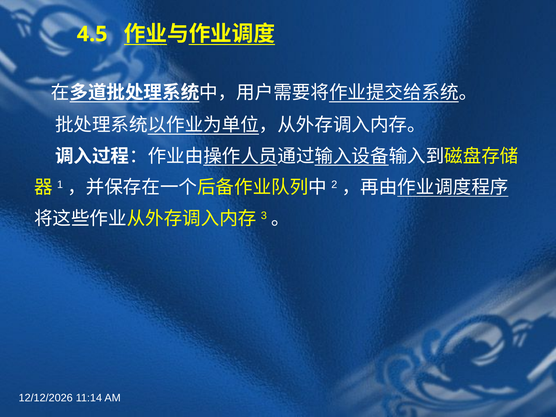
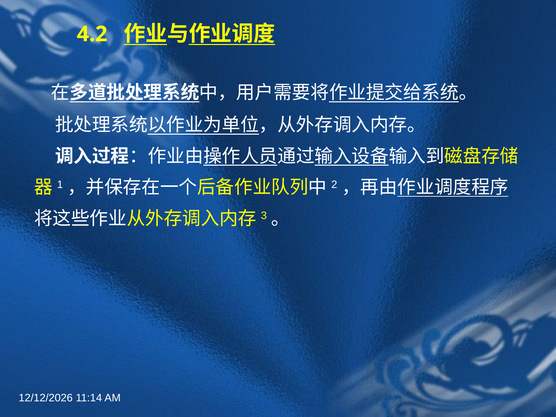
4.5: 4.5 -> 4.2
